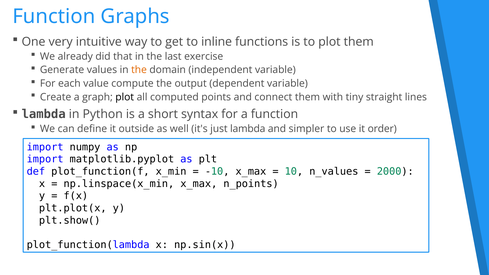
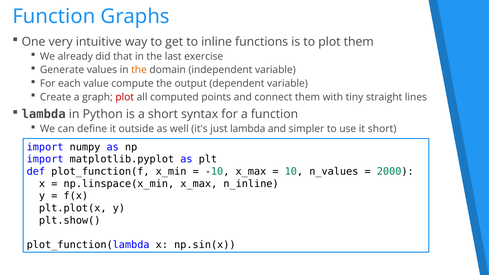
plot at (125, 97) colour: black -> red
it order: order -> short
n_points: n_points -> n_inline
